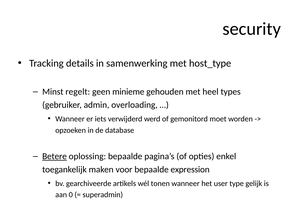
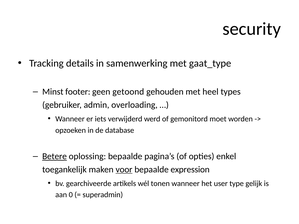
host_type: host_type -> gaat_type
regelt: regelt -> footer
minieme: minieme -> getoond
voor underline: none -> present
